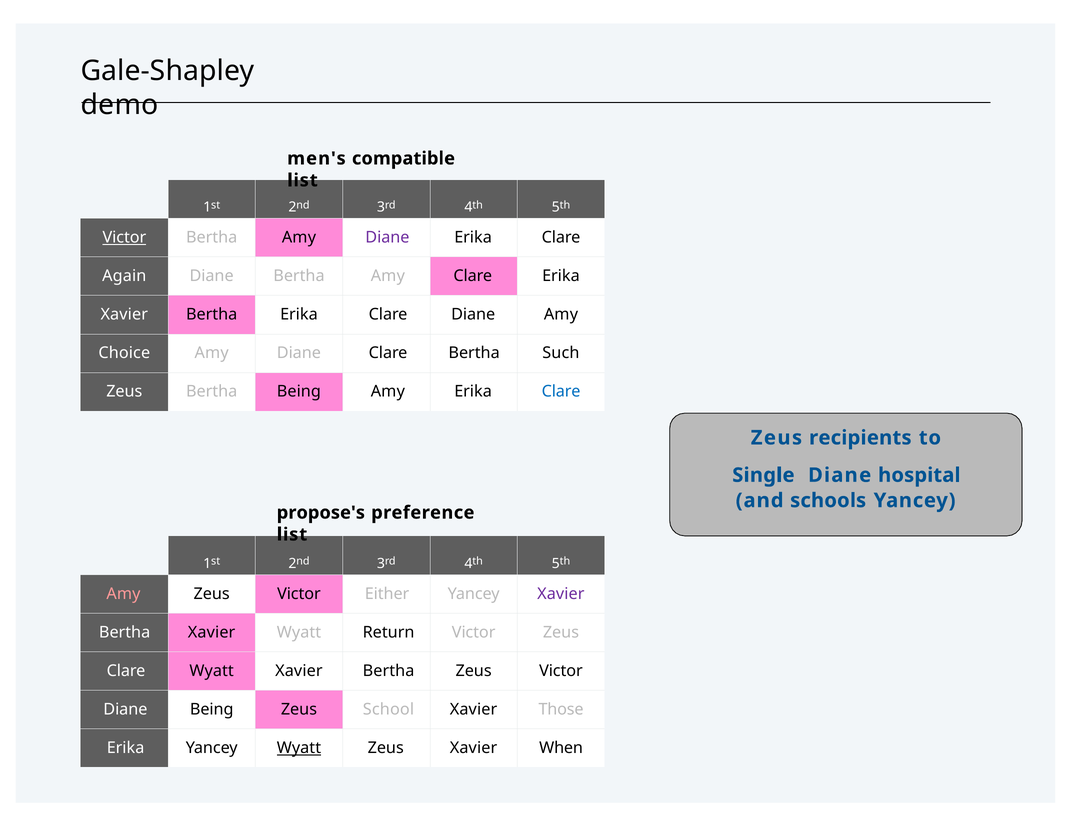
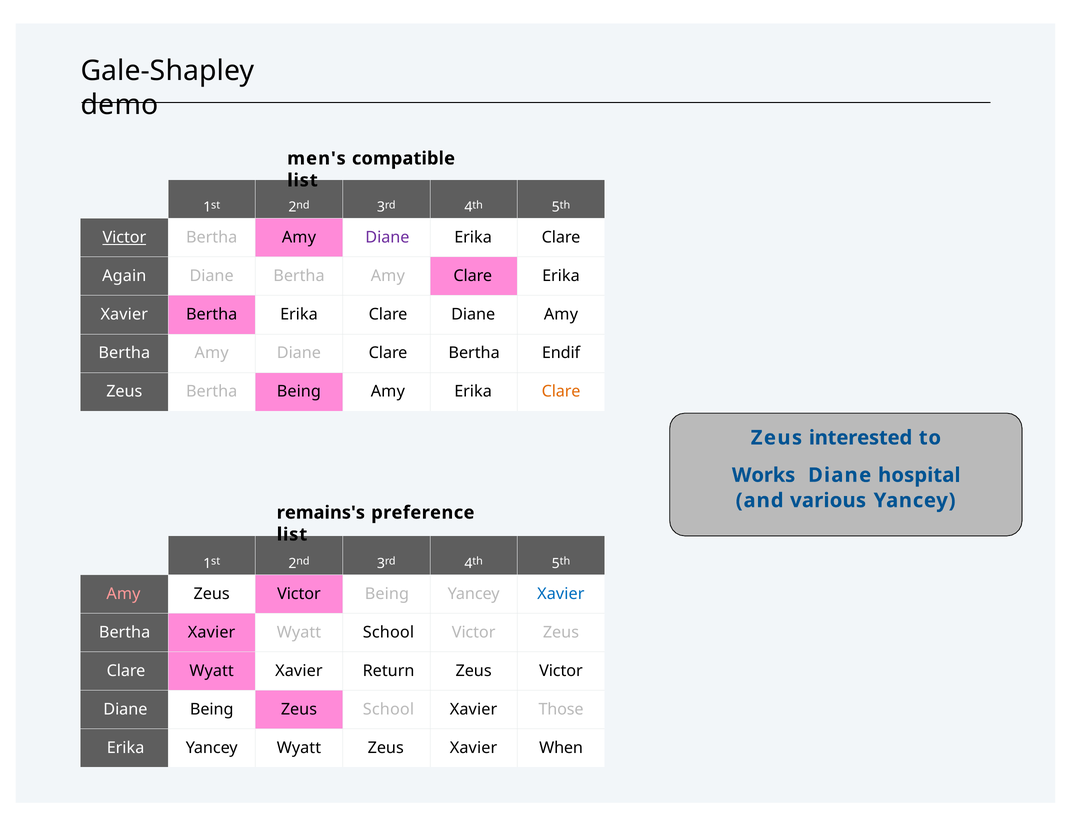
Choice at (124, 353): Choice -> Bertha
Such: Such -> Endif
Clare at (561, 392) colour: blue -> orange
recipients: recipients -> interested
Single: Single -> Works
schools: schools -> various
propose's: propose's -> remains's
Victor Either: Either -> Being
Xavier at (561, 594) colour: purple -> blue
Wyatt Return: Return -> School
Wyatt Xavier Bertha: Bertha -> Return
Wyatt at (299, 748) underline: present -> none
